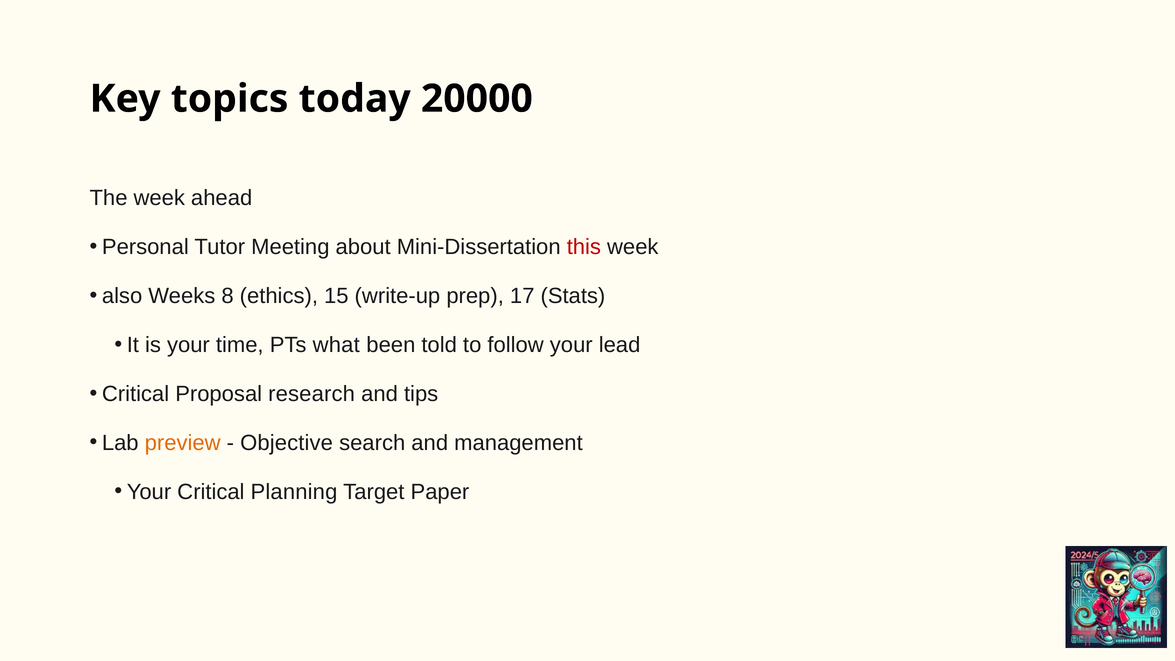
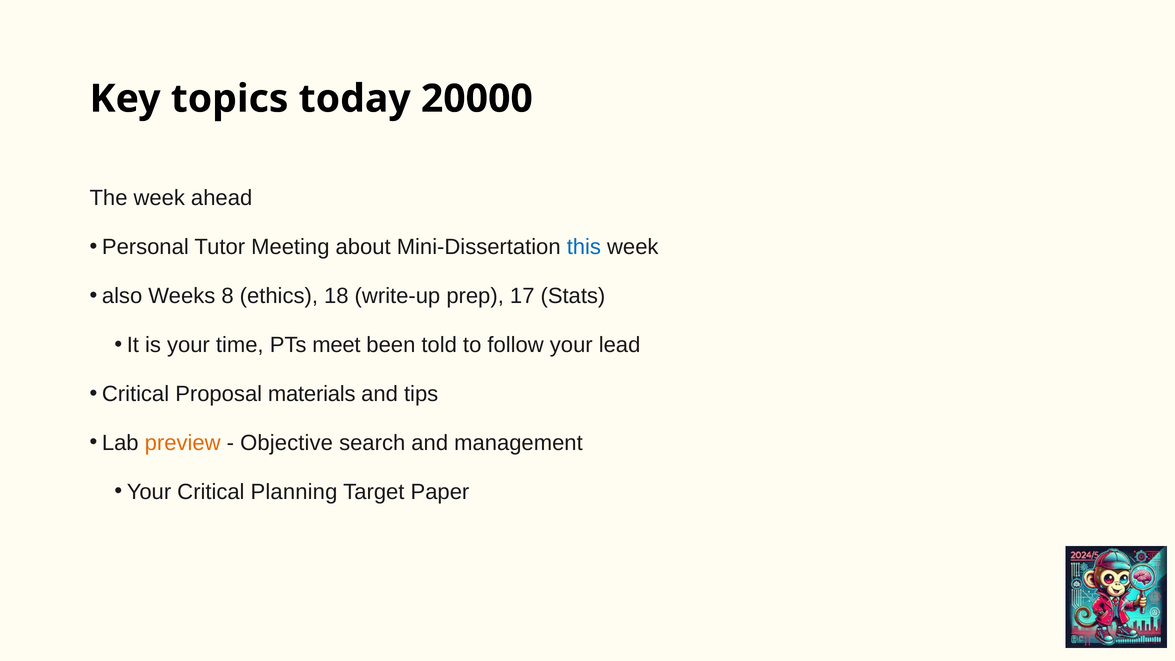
this colour: red -> blue
15: 15 -> 18
what: what -> meet
research: research -> materials
